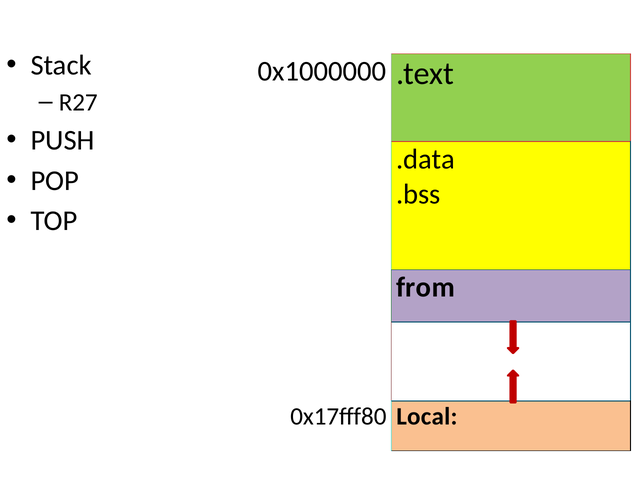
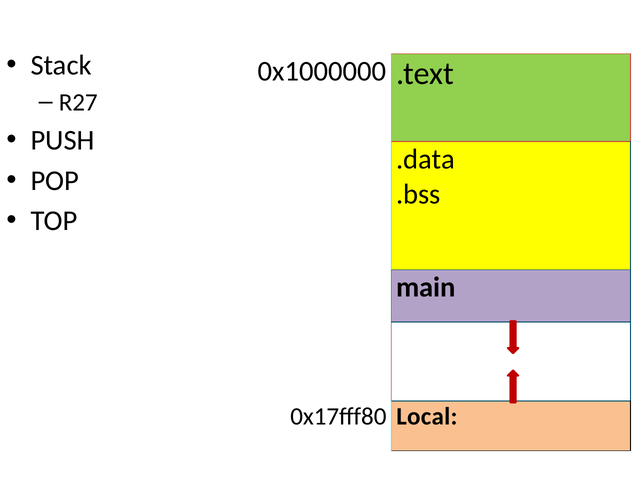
from: from -> main
